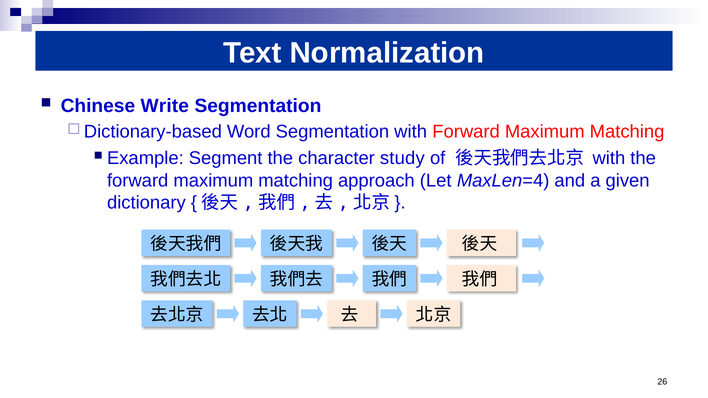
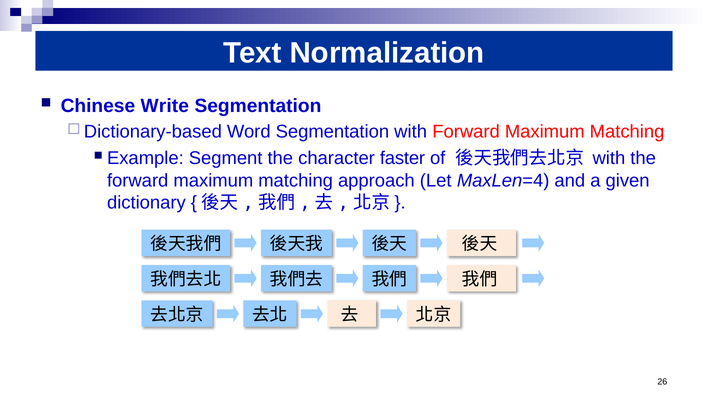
study: study -> faster
